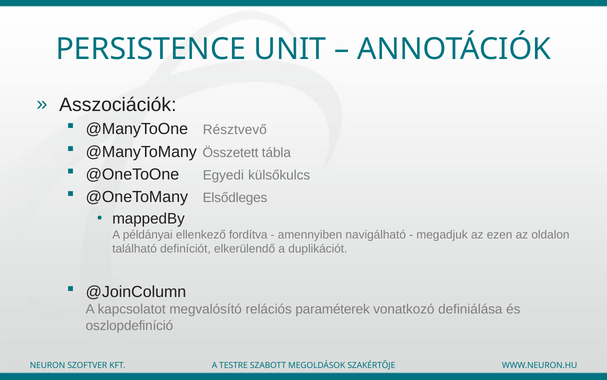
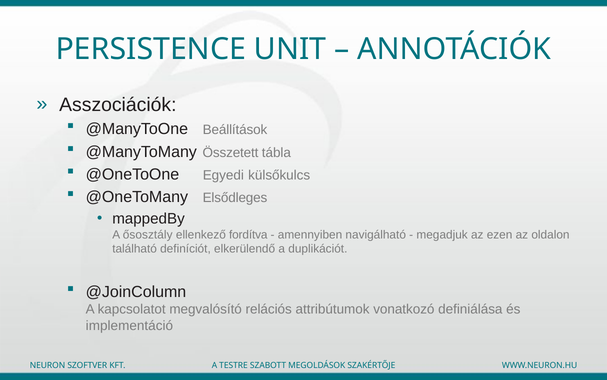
Résztvevő: Résztvevő -> Beállítások
példányai: példányai -> ősosztály
paraméterek: paraméterek -> attribútumok
oszlopdefiníció: oszlopdefiníció -> implementáció
